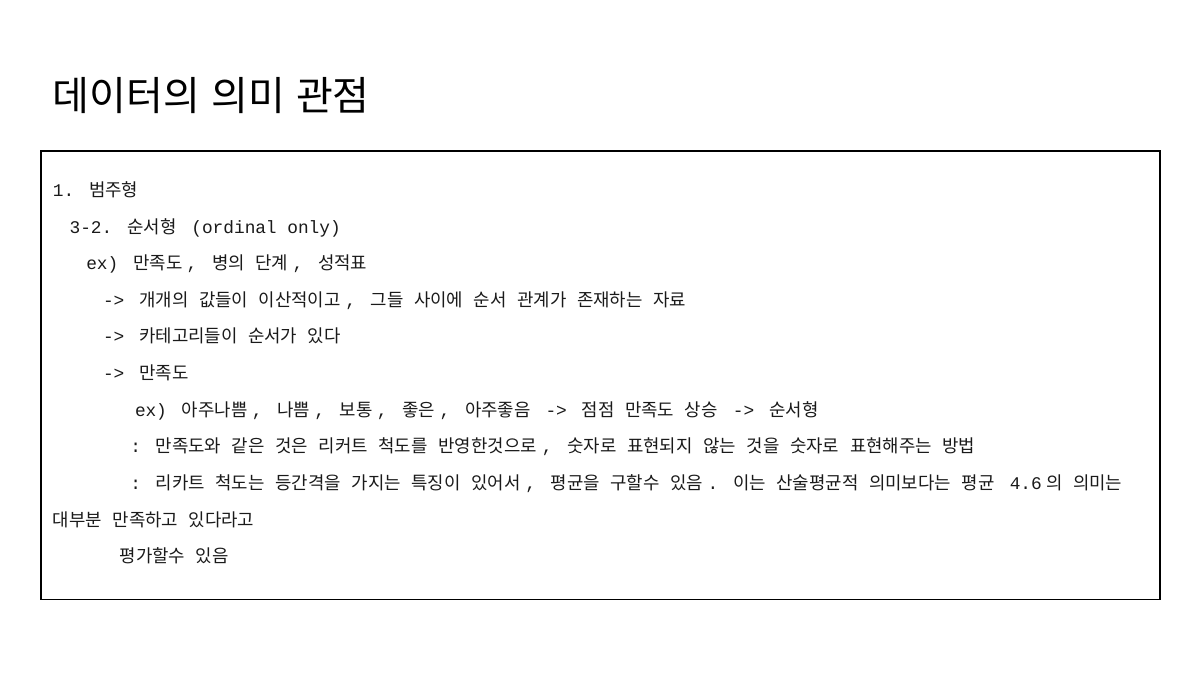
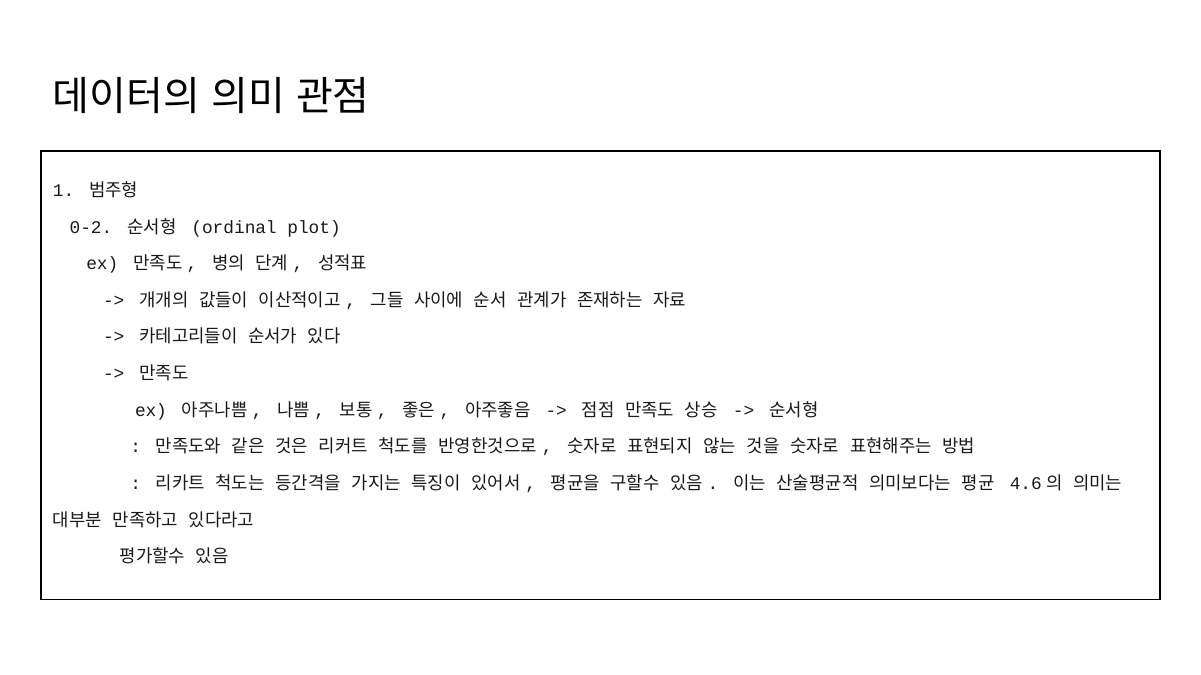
3-2: 3-2 -> 0-2
only: only -> plot
